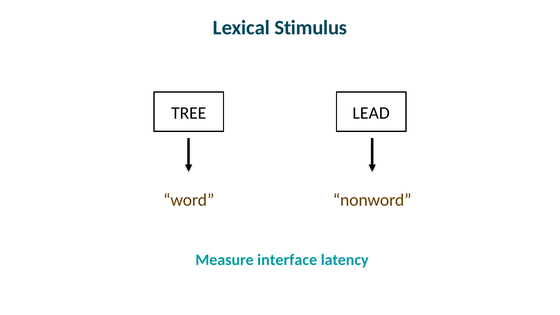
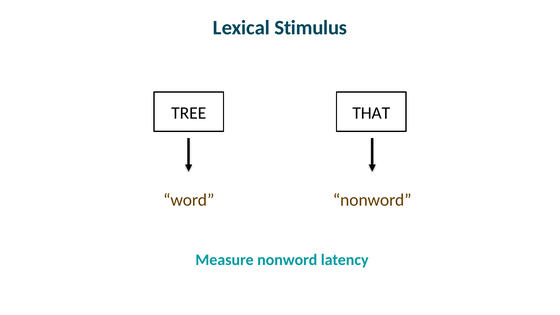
LEAD: LEAD -> THAT
Measure interface: interface -> nonword
